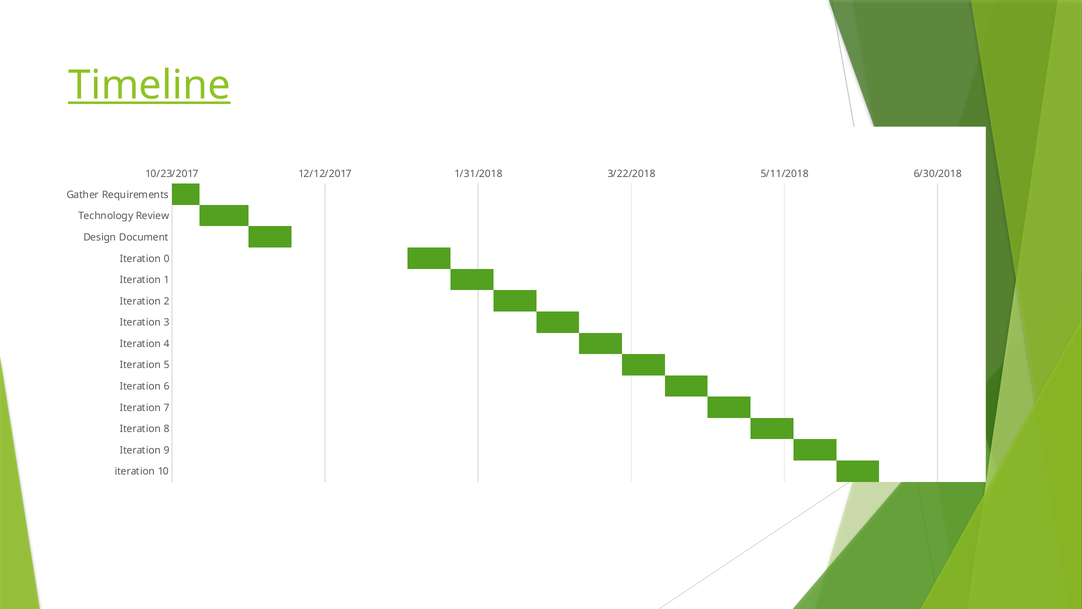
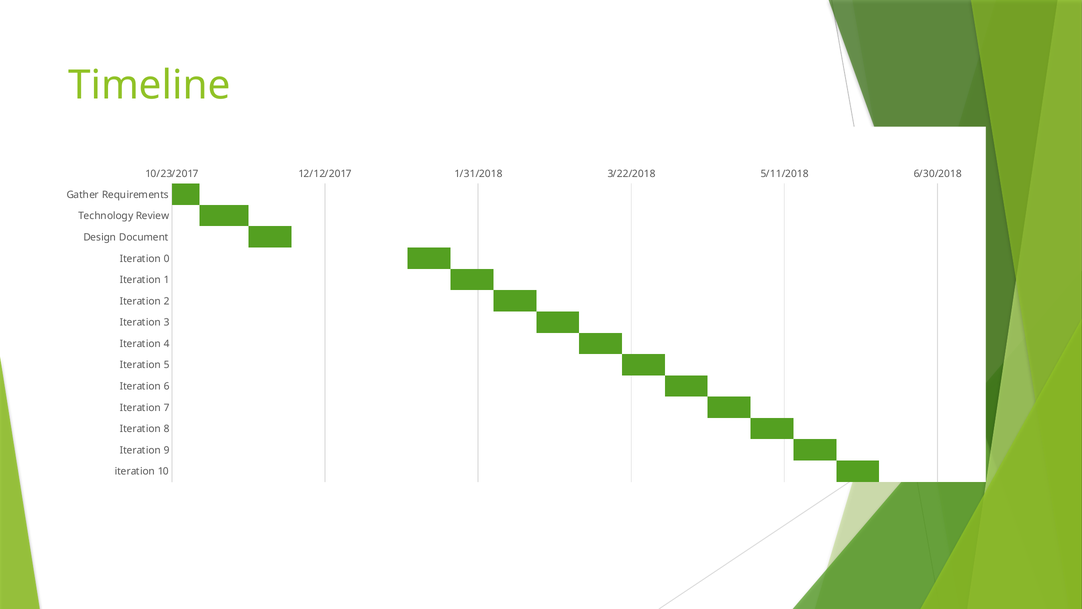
Timeline underline: present -> none
